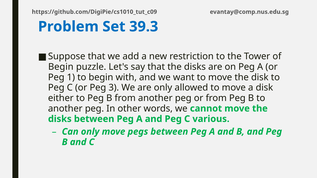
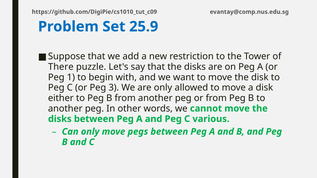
39.3: 39.3 -> 25.9
Begin at (61, 67): Begin -> There
